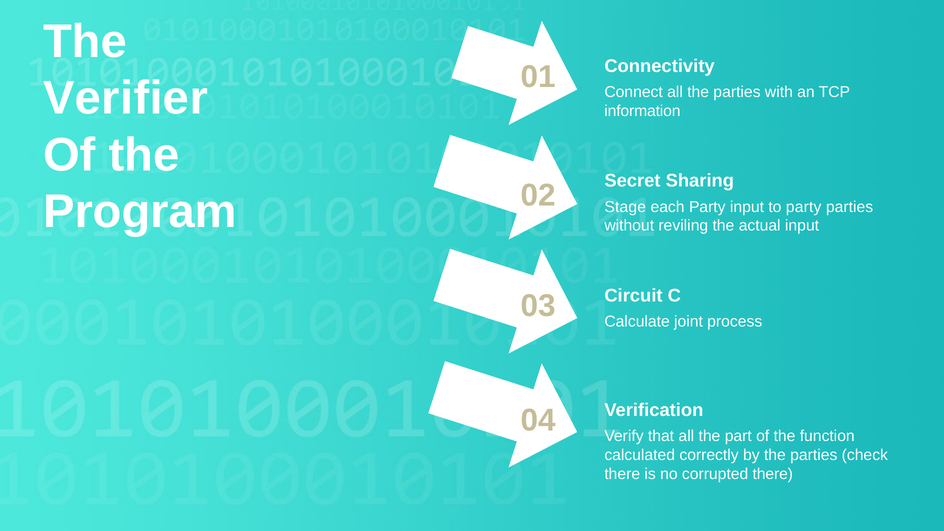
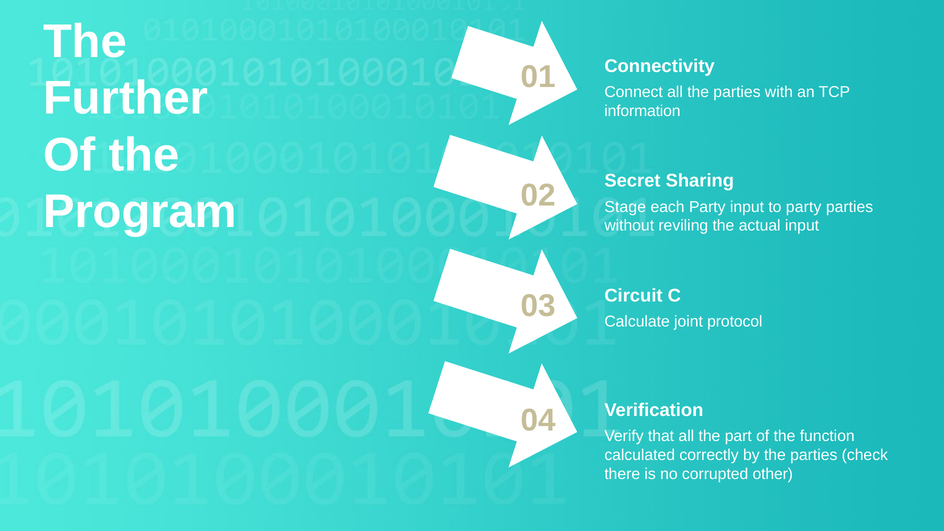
Verifier: Verifier -> Further
process: process -> protocol
corrupted there: there -> other
